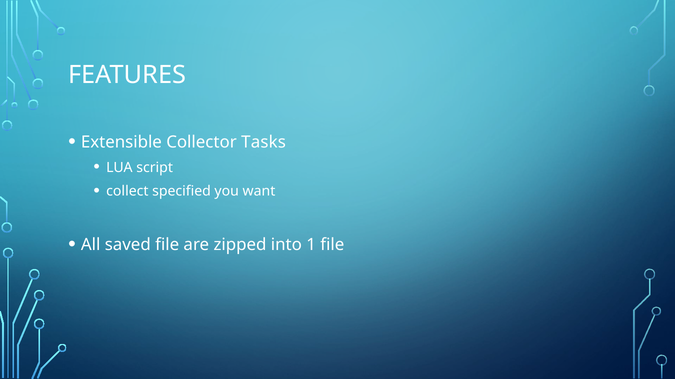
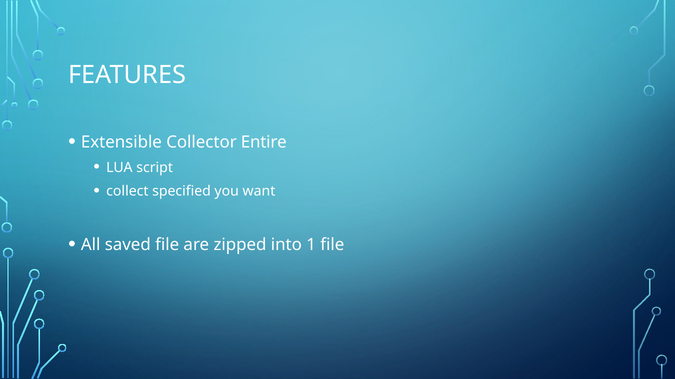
Tasks: Tasks -> Entire
